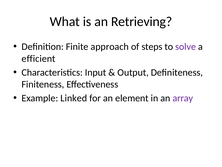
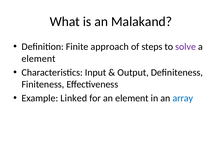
Retrieving: Retrieving -> Malakand
efficient at (39, 58): efficient -> element
array colour: purple -> blue
